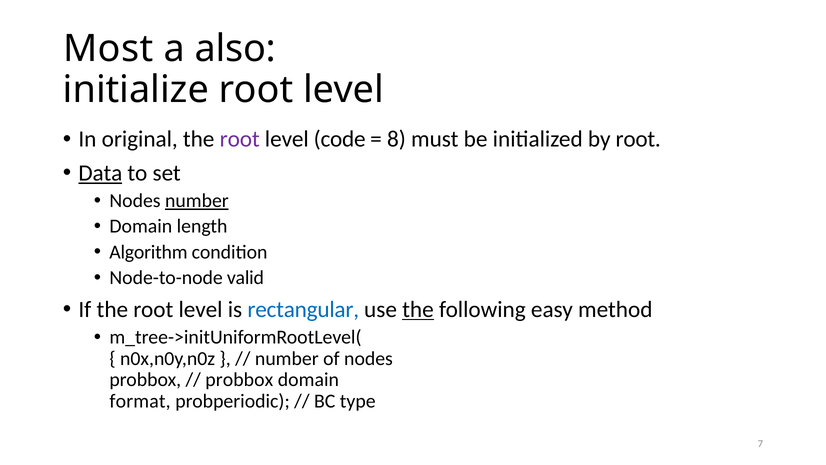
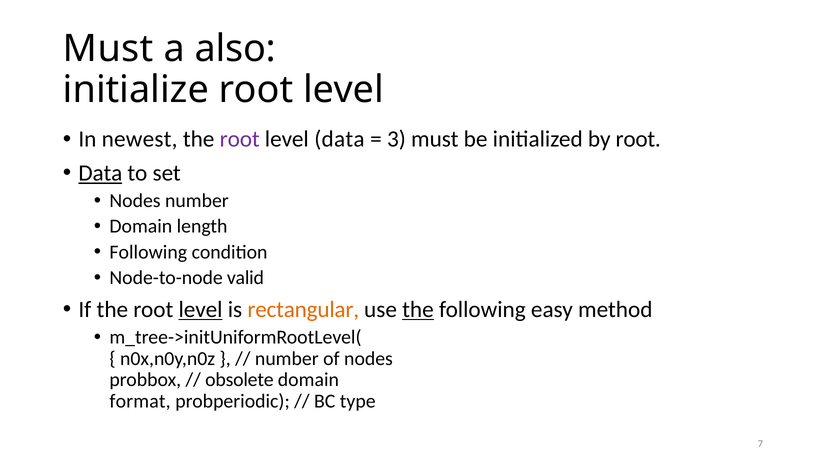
Most at (108, 49): Most -> Must
original: original -> newest
level code: code -> data
8: 8 -> 3
number at (197, 200) underline: present -> none
Algorithm at (148, 252): Algorithm -> Following
level at (201, 309) underline: none -> present
rectangular colour: blue -> orange
probbox at (239, 380): probbox -> obsolete
